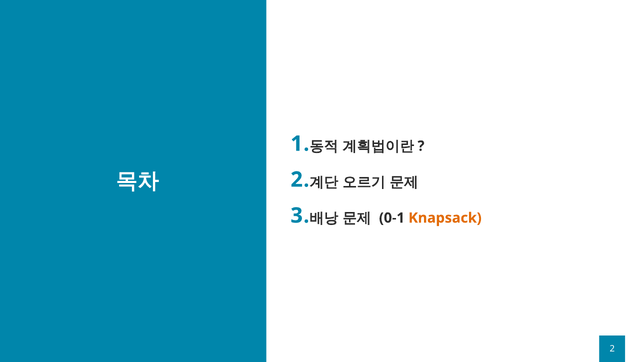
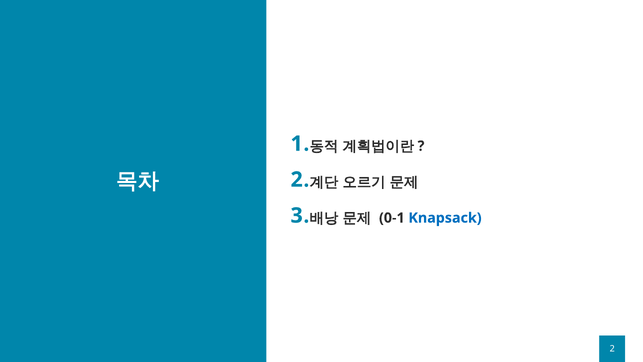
Knapsack colour: orange -> blue
